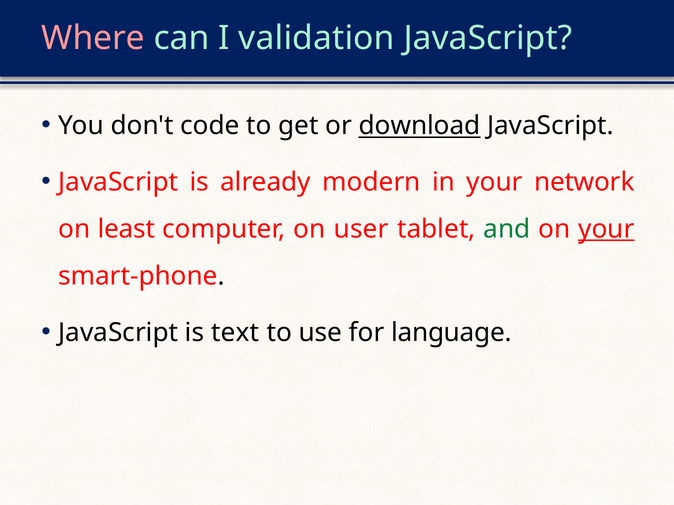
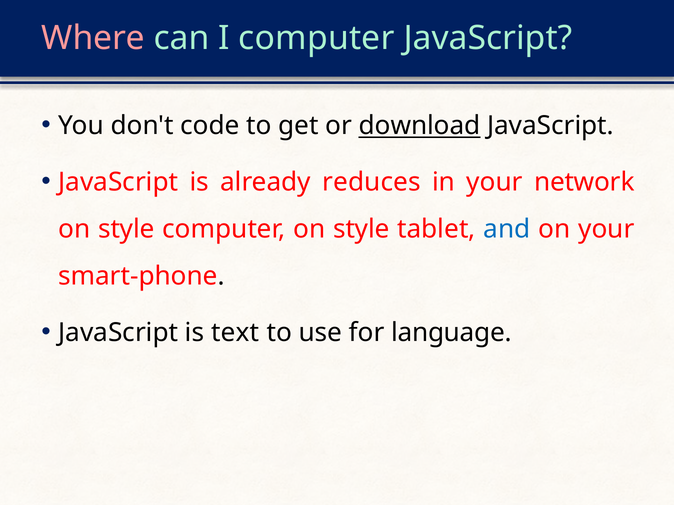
I validation: validation -> computer
modern: modern -> reduces
least at (126, 229): least -> style
computer on user: user -> style
and colour: green -> blue
your at (606, 229) underline: present -> none
